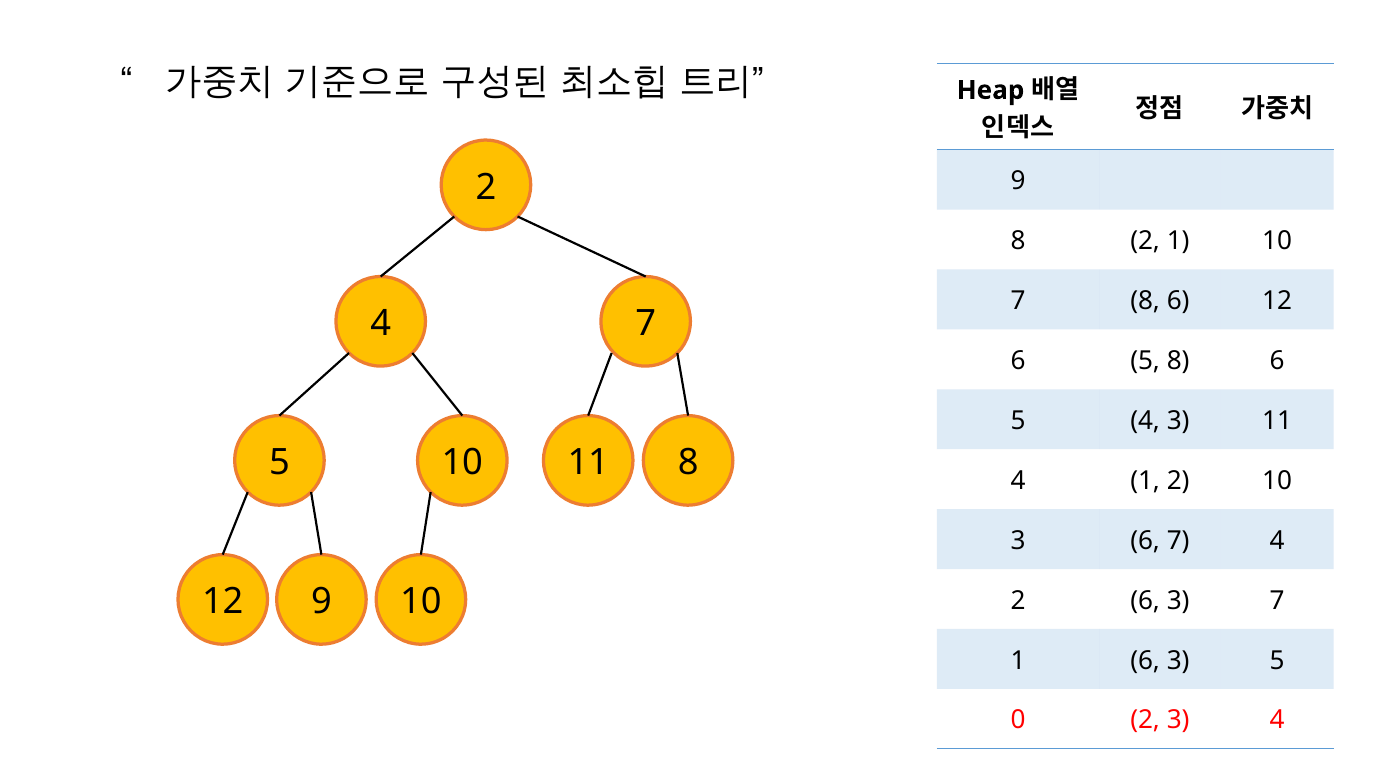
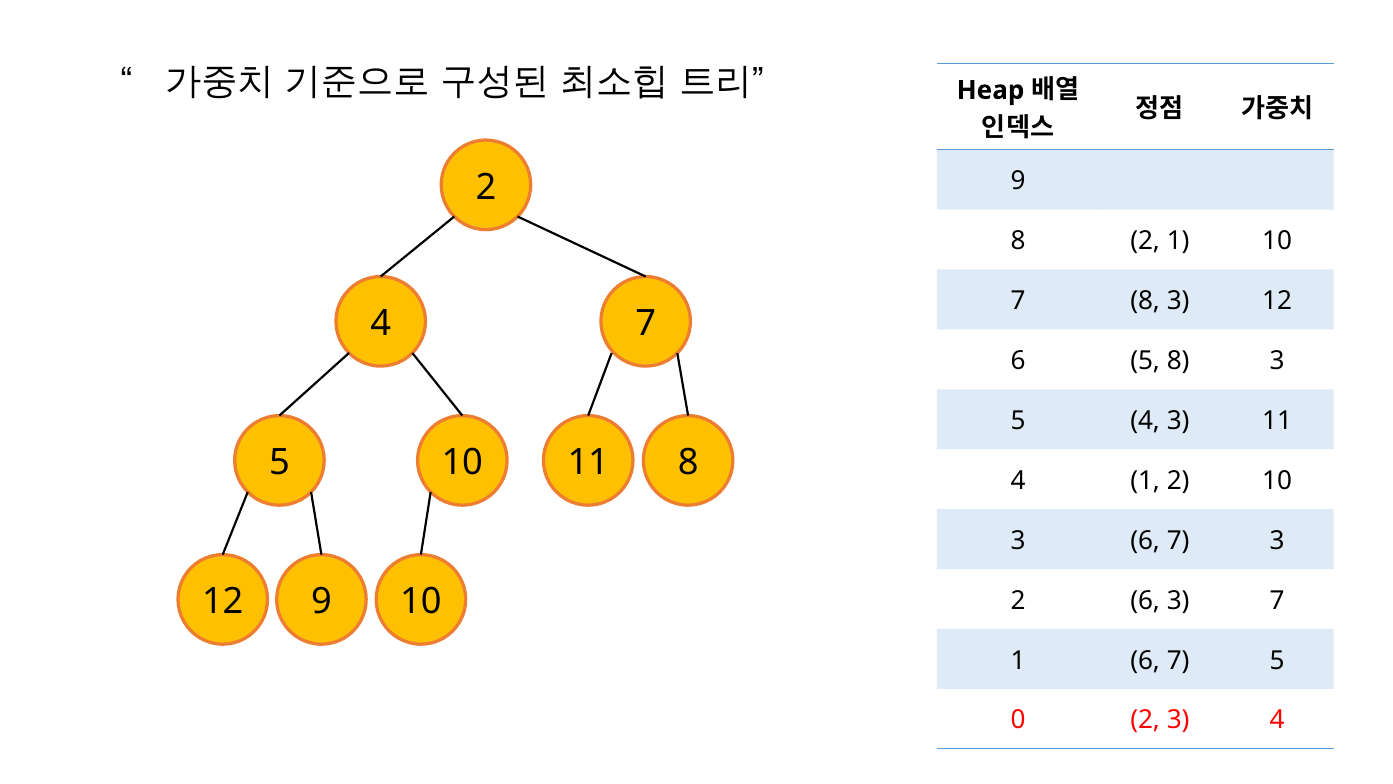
7 8 6: 6 -> 3
5 8 6: 6 -> 3
7 4: 4 -> 3
1 6 3: 3 -> 7
